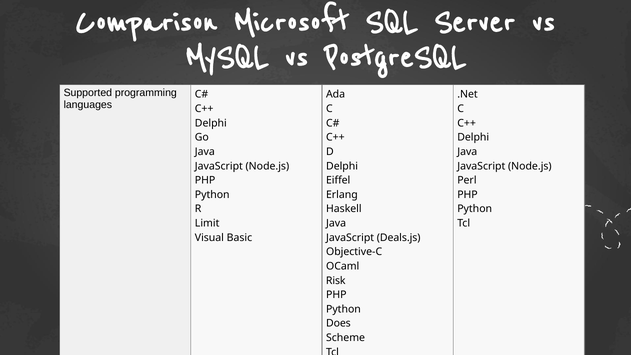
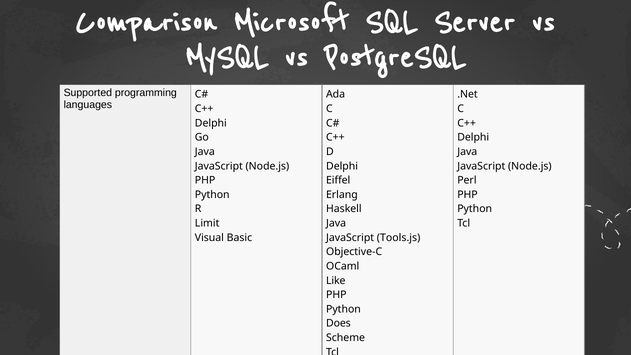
Deals.js: Deals.js -> Tools.js
Risk: Risk -> Like
